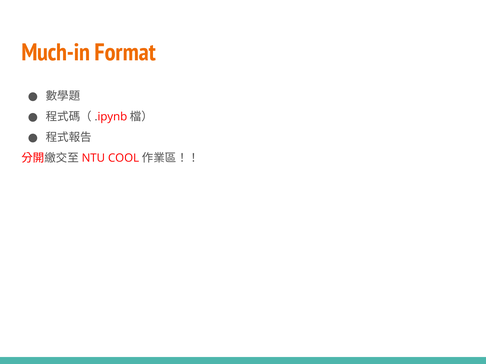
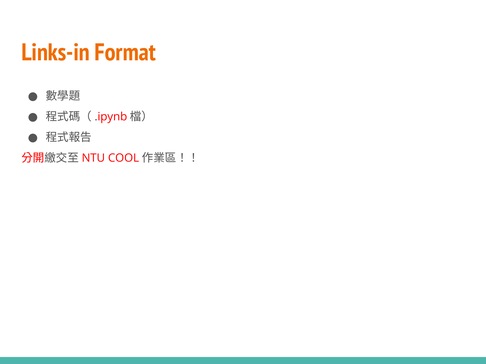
Much-in: Much-in -> Links-in
